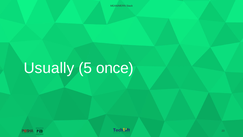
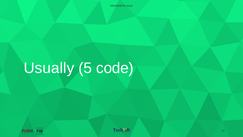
once: once -> code
